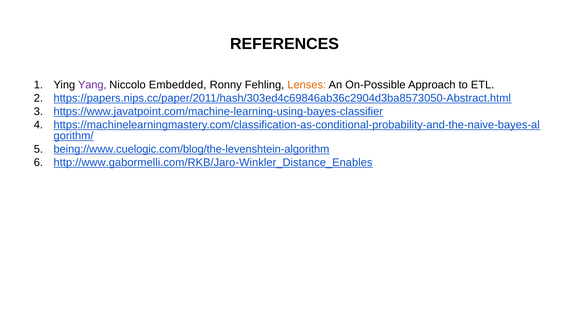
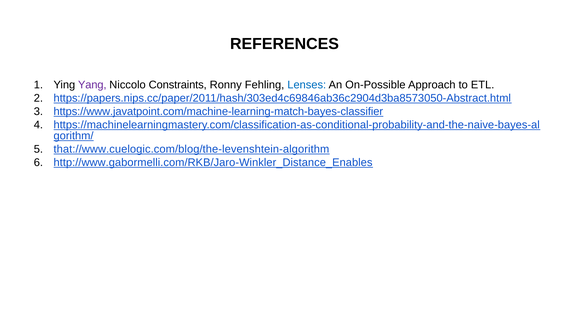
Embedded: Embedded -> Constraints
Lenses colour: orange -> blue
https://www.javatpoint.com/machine-learning-using-bayes-classifier: https://www.javatpoint.com/machine-learning-using-bayes-classifier -> https://www.javatpoint.com/machine-learning-match-bayes-classifier
being://www.cuelogic.com/blog/the-levenshtein-algorithm: being://www.cuelogic.com/blog/the-levenshtein-algorithm -> that://www.cuelogic.com/blog/the-levenshtein-algorithm
